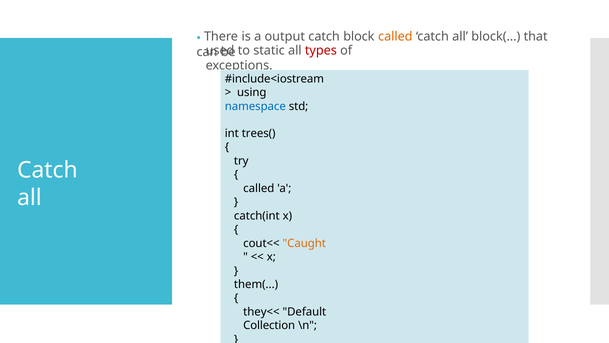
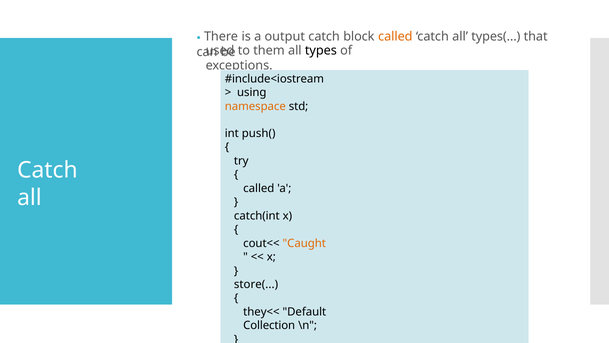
block(…: block(… -> types(…
static: static -> them
types colour: red -> black
namespace colour: blue -> orange
trees(: trees( -> push(
them(: them( -> store(
